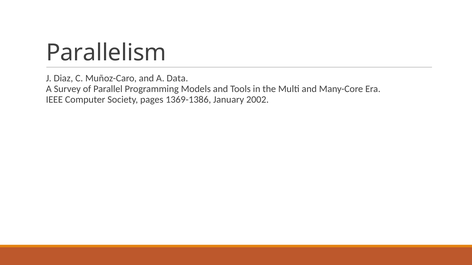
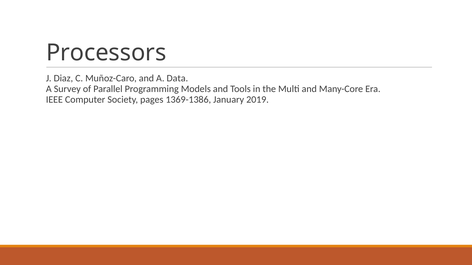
Parallelism: Parallelism -> Processors
2002: 2002 -> 2019
